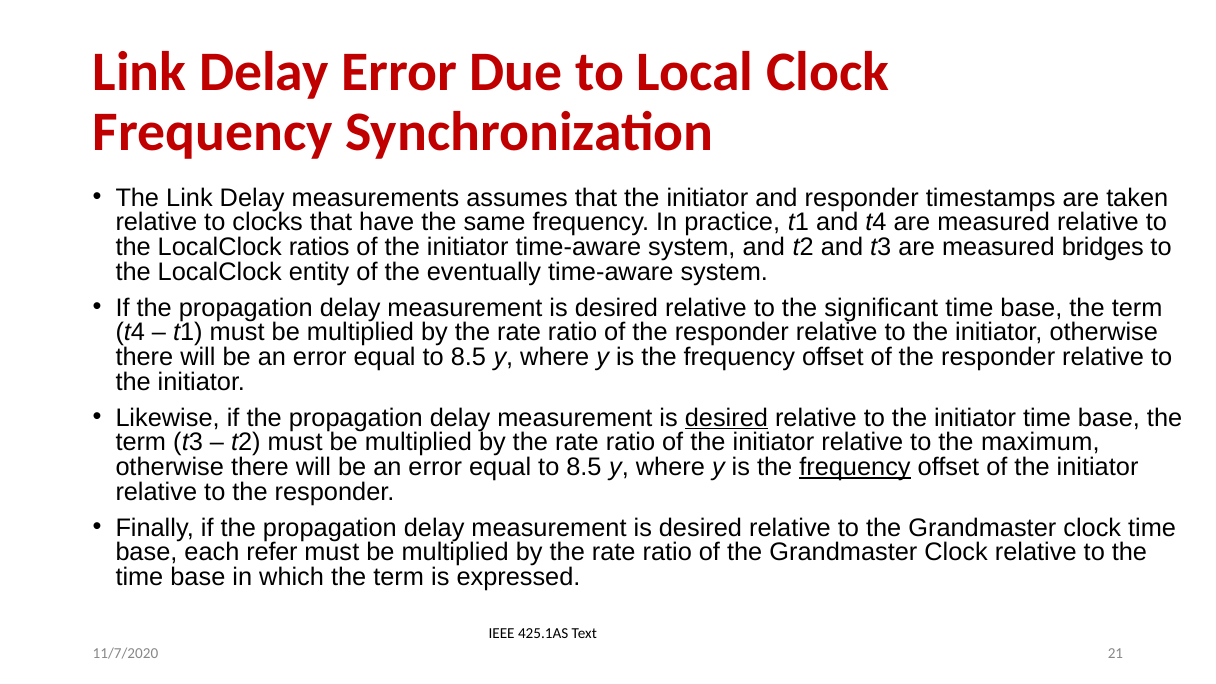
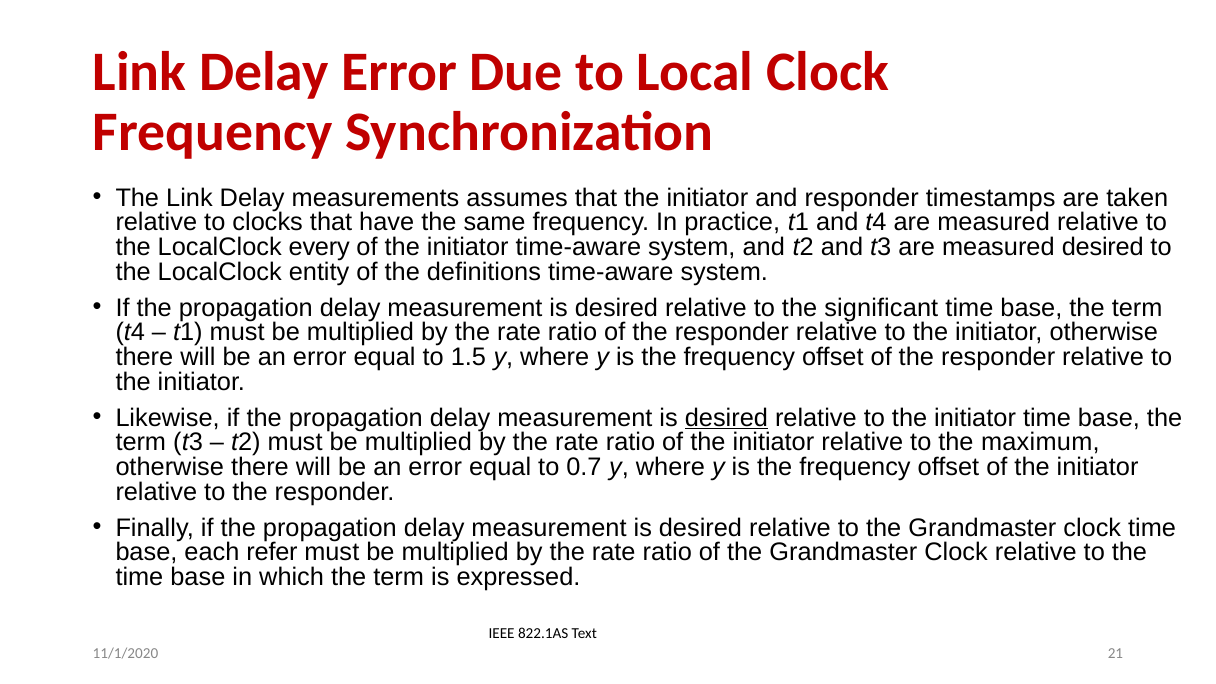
ratios: ratios -> every
measured bridges: bridges -> desired
eventually: eventually -> definitions
8.5 at (468, 357): 8.5 -> 1.5
8.5 at (584, 467): 8.5 -> 0.7
frequency at (855, 467) underline: present -> none
425.1AS: 425.1AS -> 822.1AS
11/7/2020: 11/7/2020 -> 11/1/2020
